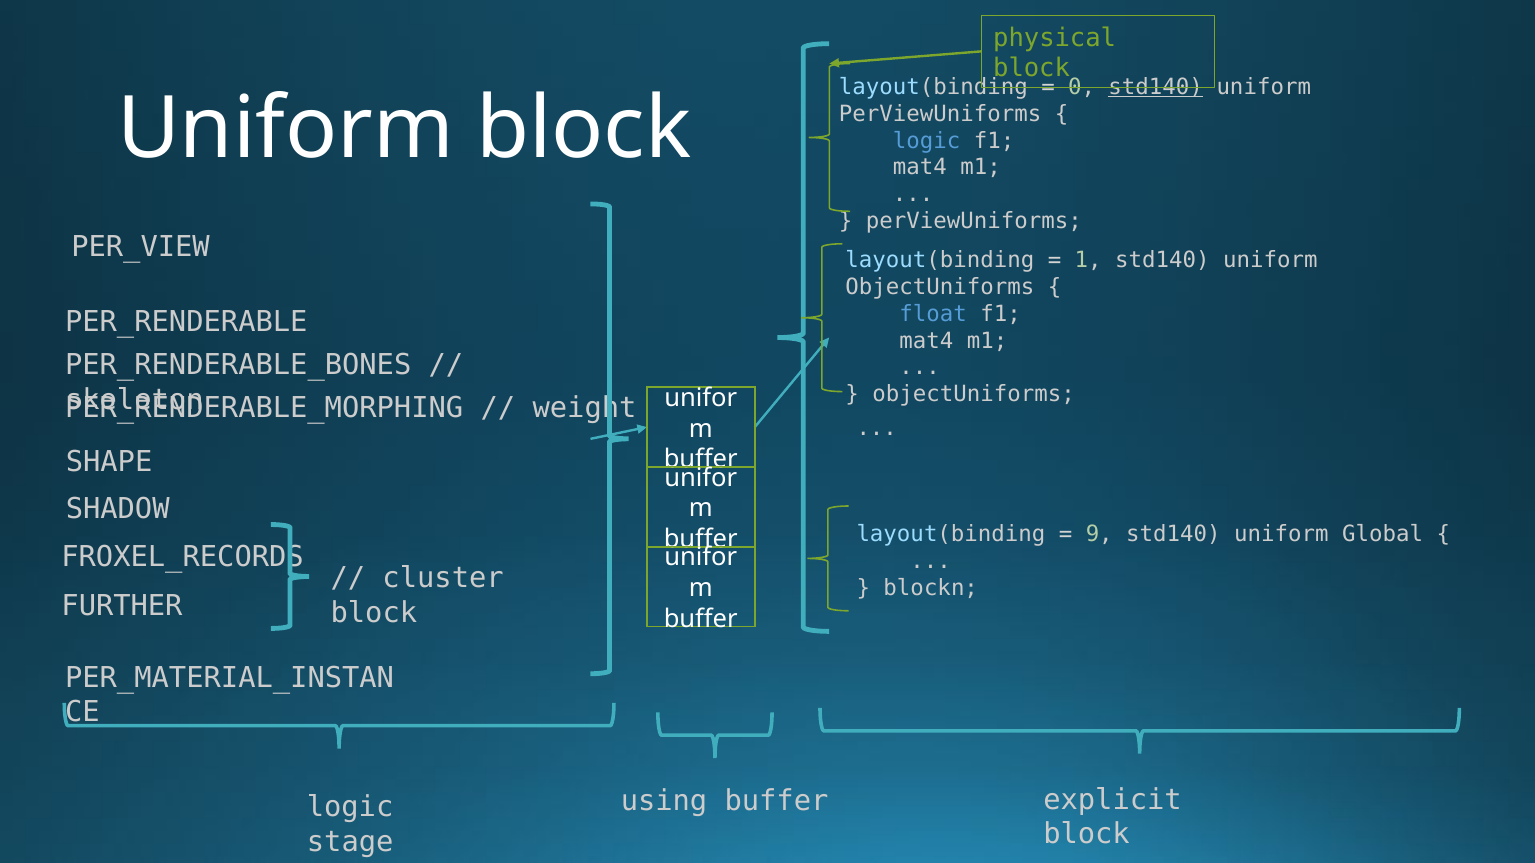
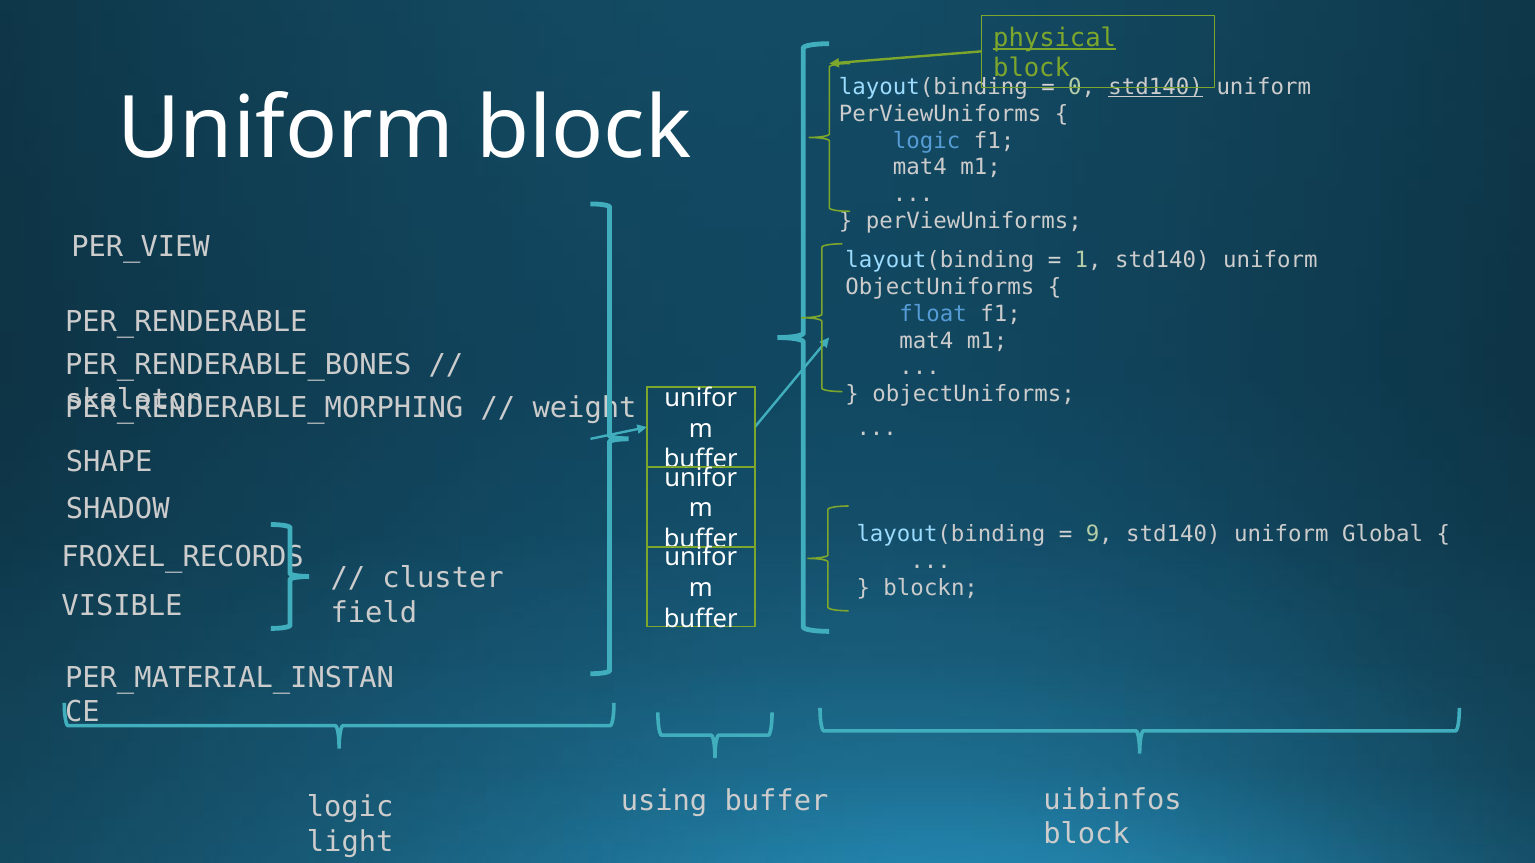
physical underline: none -> present
FURTHER: FURTHER -> VISIBLE
block at (374, 613): block -> field
explicit: explicit -> uibinfos
stage: stage -> light
